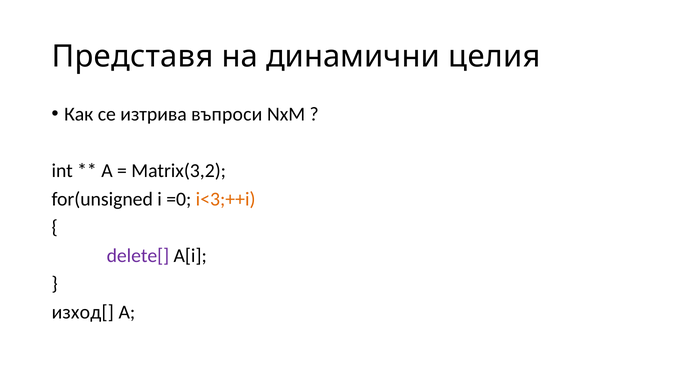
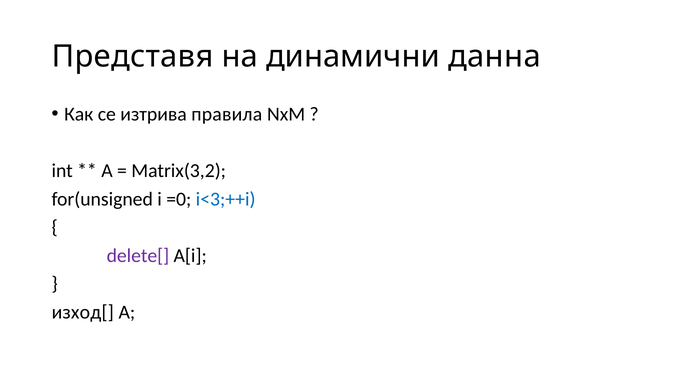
целия: целия -> данна
въпроси: въпроси -> правила
i<3;++i colour: orange -> blue
